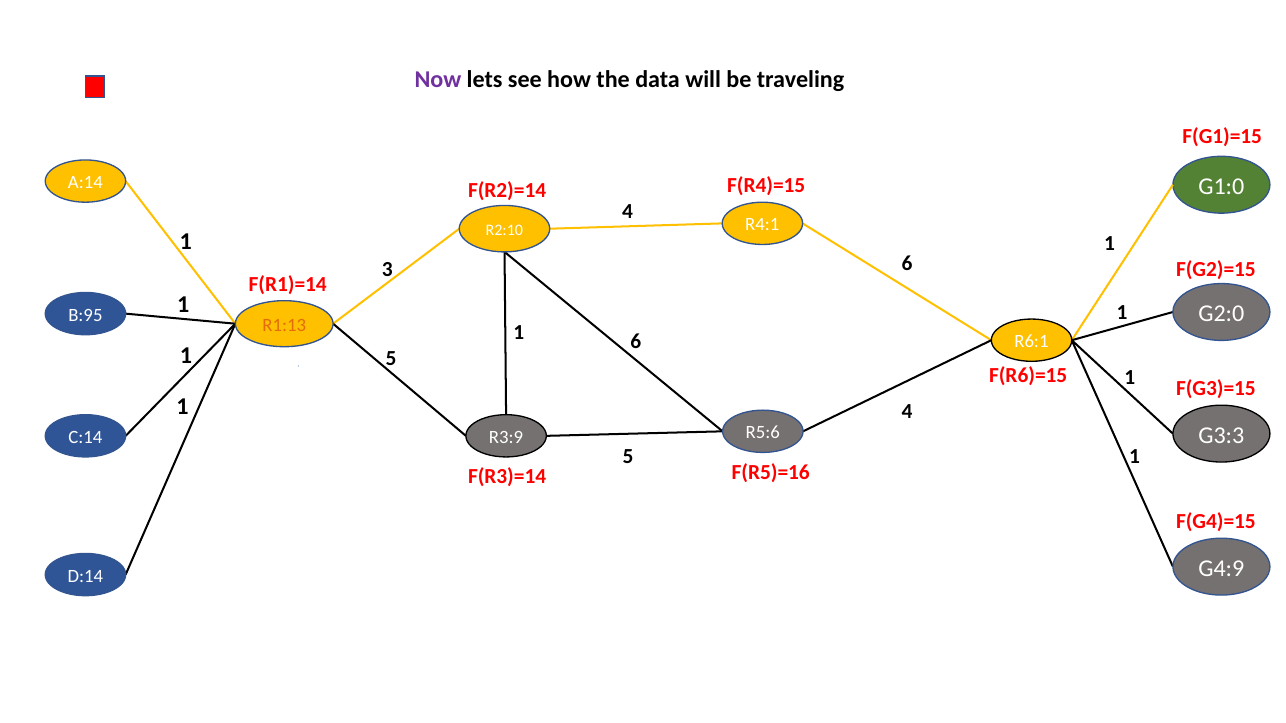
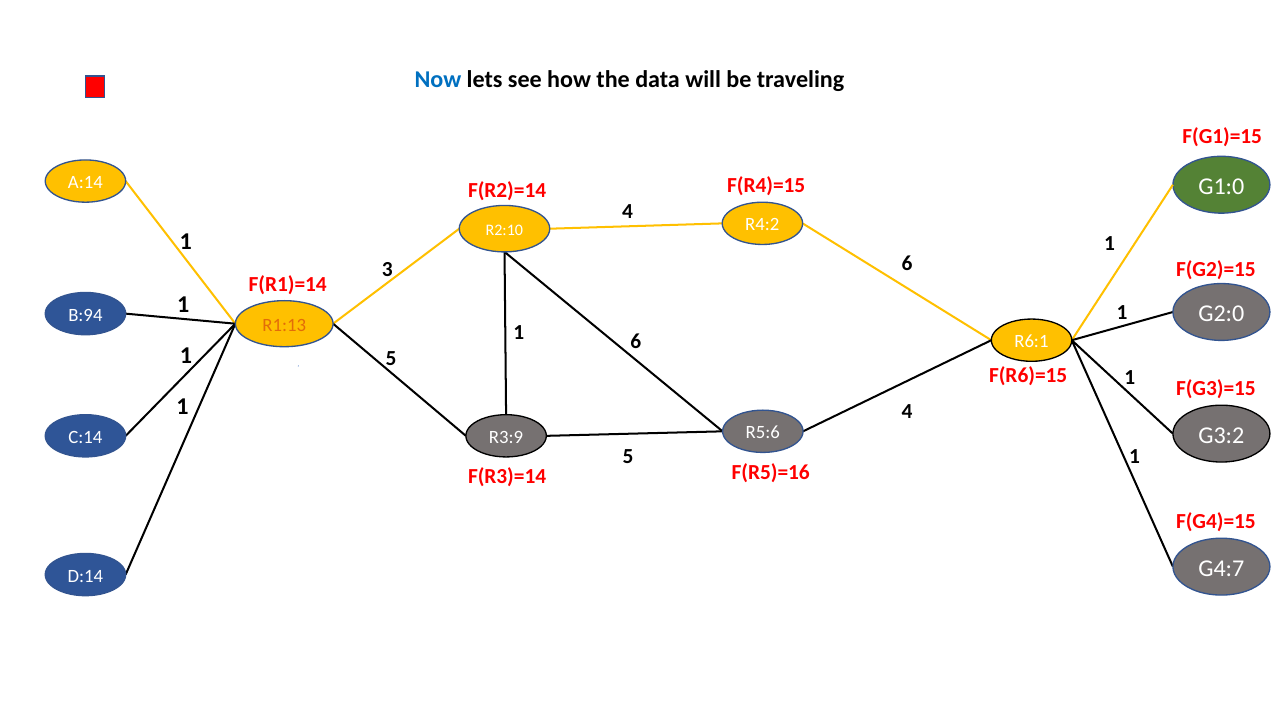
Now colour: purple -> blue
R4:1: R4:1 -> R4:2
B:95: B:95 -> B:94
G3:3: G3:3 -> G3:2
G4:9: G4:9 -> G4:7
